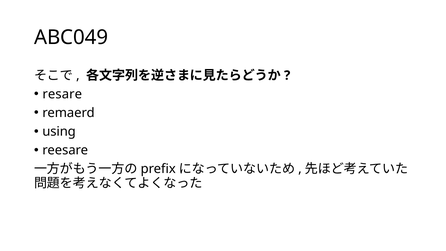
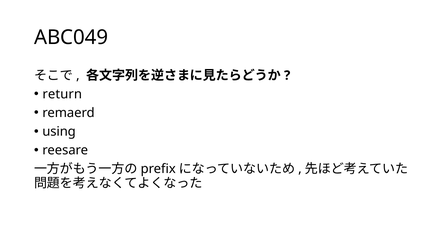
resare: resare -> return
